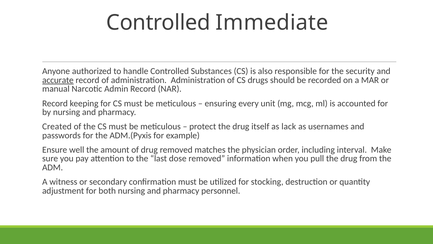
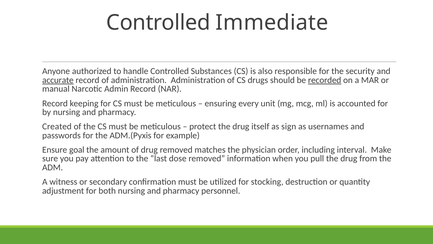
recorded underline: none -> present
lack: lack -> sign
well: well -> goal
